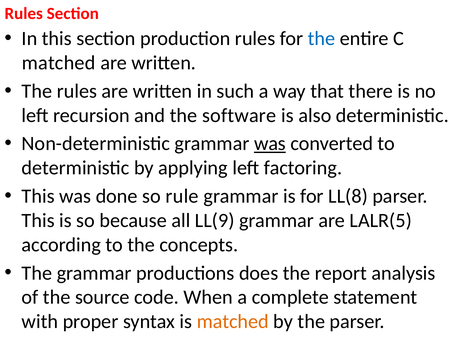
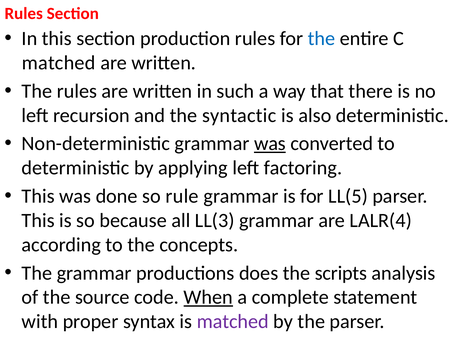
software: software -> syntactic
LL(8: LL(8 -> LL(5
LL(9: LL(9 -> LL(3
LALR(5: LALR(5 -> LALR(4
report: report -> scripts
When underline: none -> present
matched at (233, 322) colour: orange -> purple
